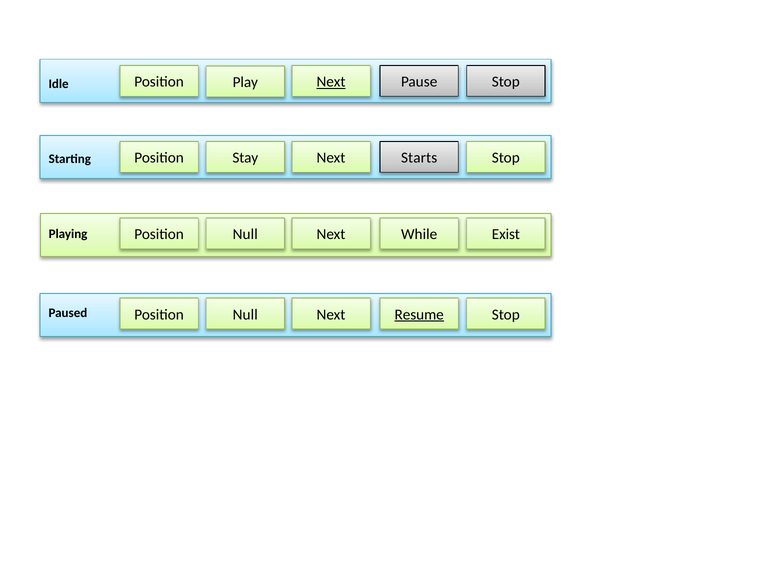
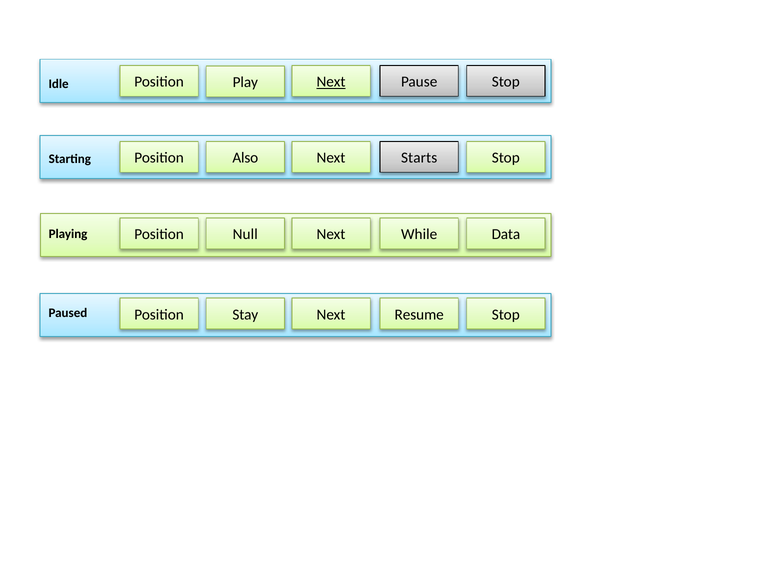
Stay: Stay -> Also
Exist: Exist -> Data
Null at (245, 314): Null -> Stay
Resume underline: present -> none
